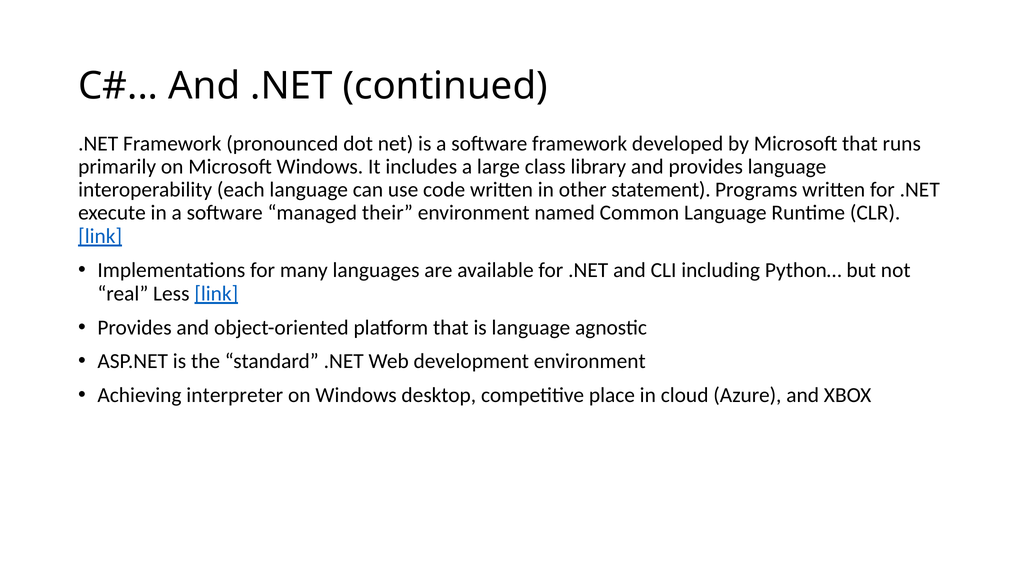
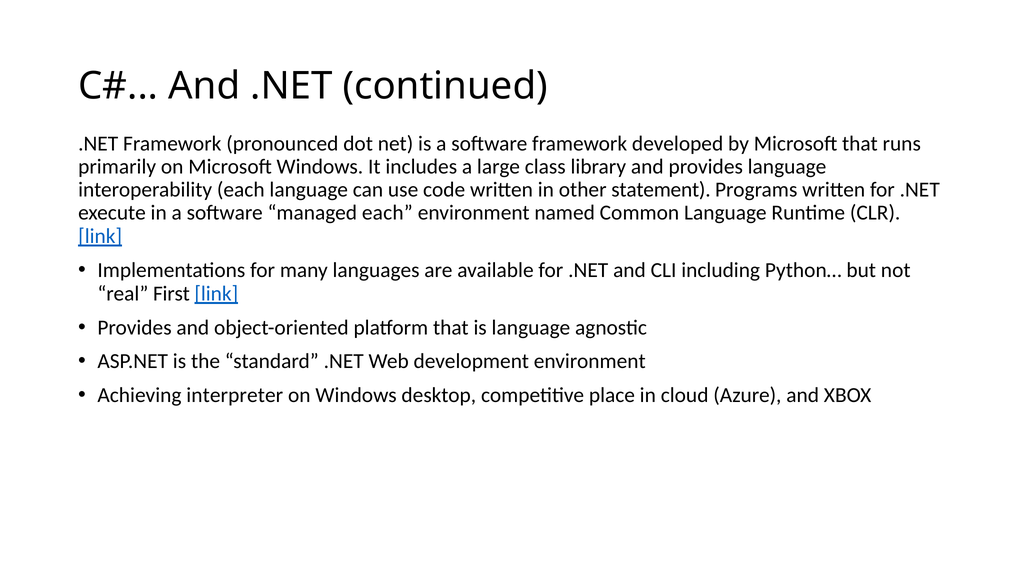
managed their: their -> each
Less: Less -> First
